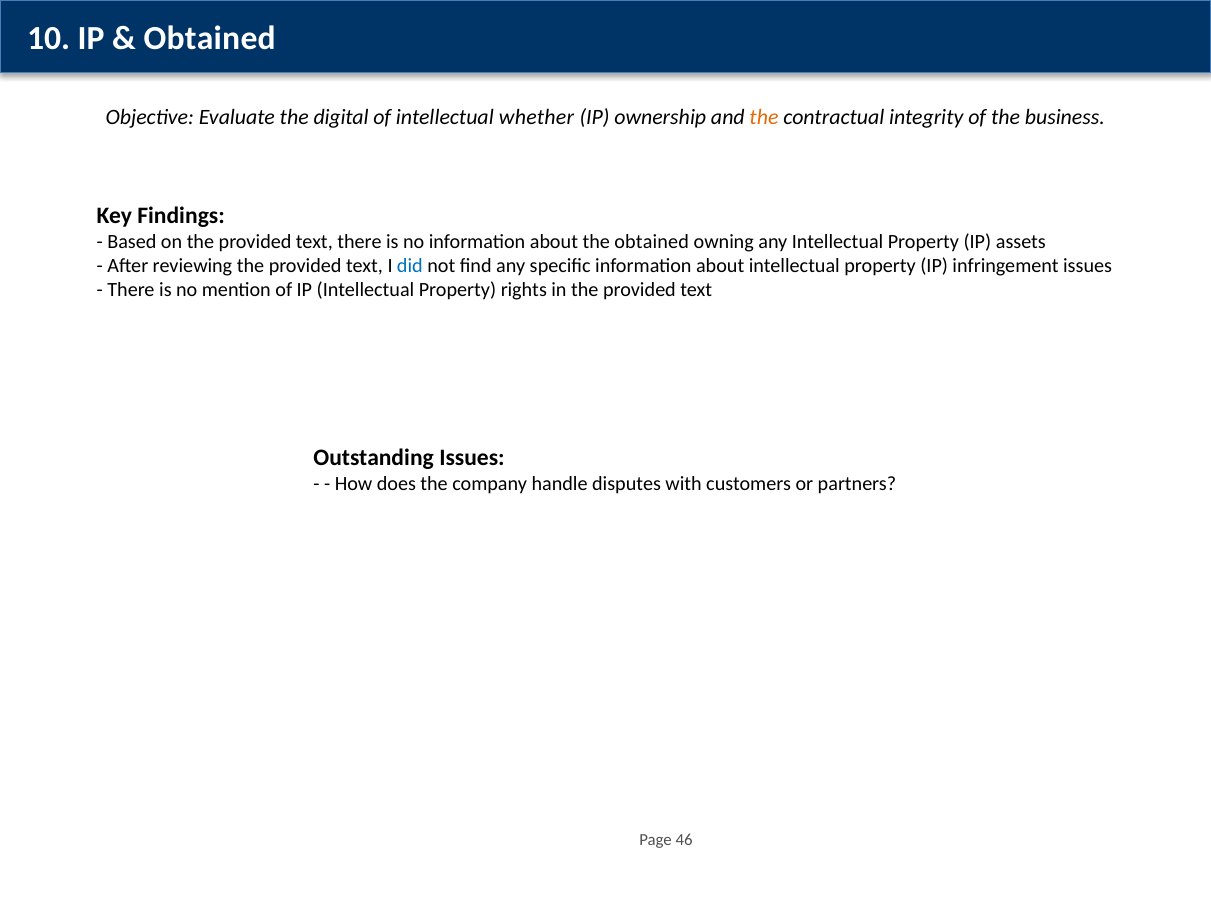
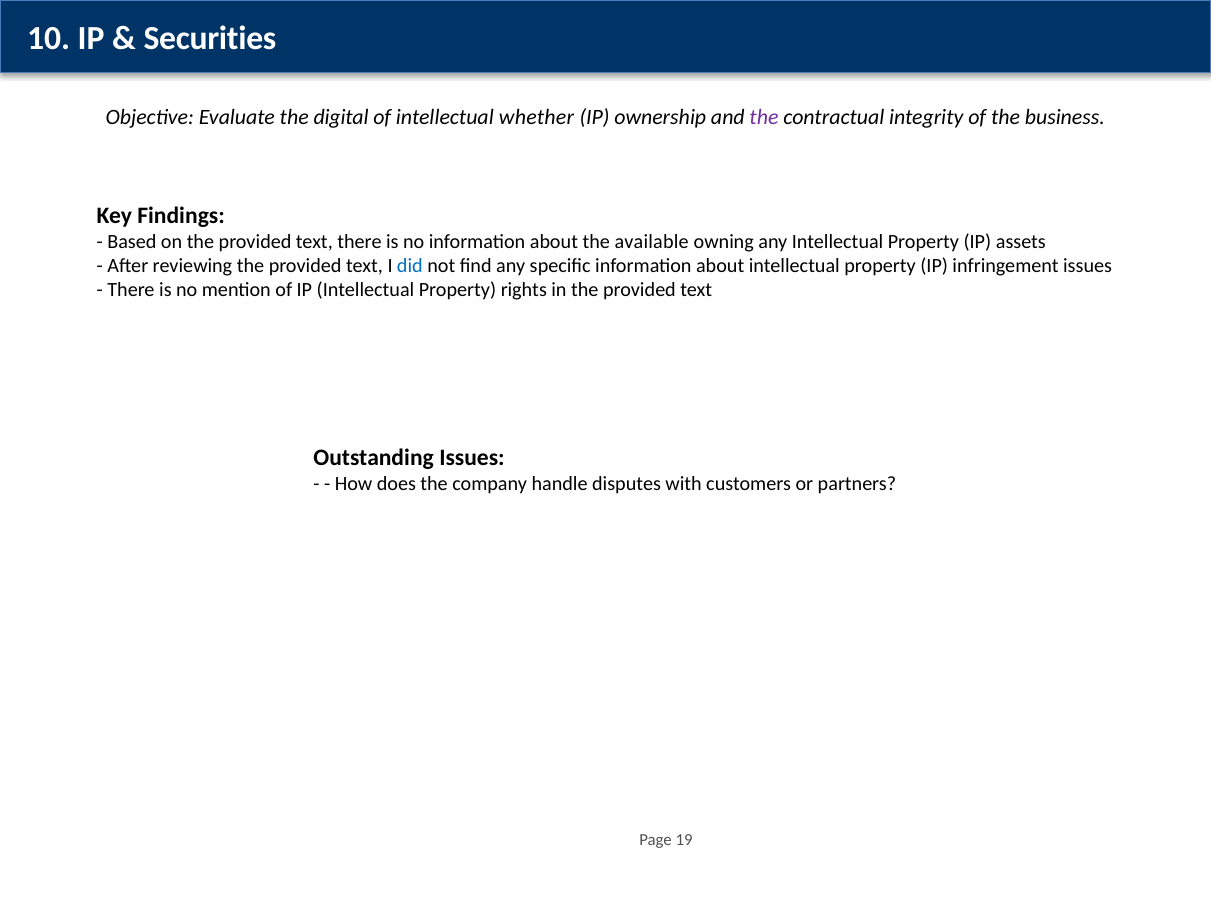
Obtained at (210, 39): Obtained -> Securities
the at (764, 118) colour: orange -> purple
the obtained: obtained -> available
46: 46 -> 19
